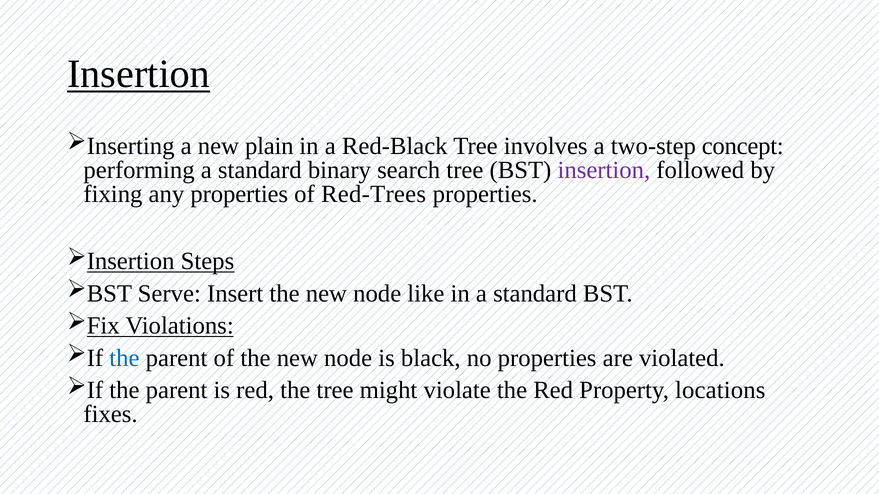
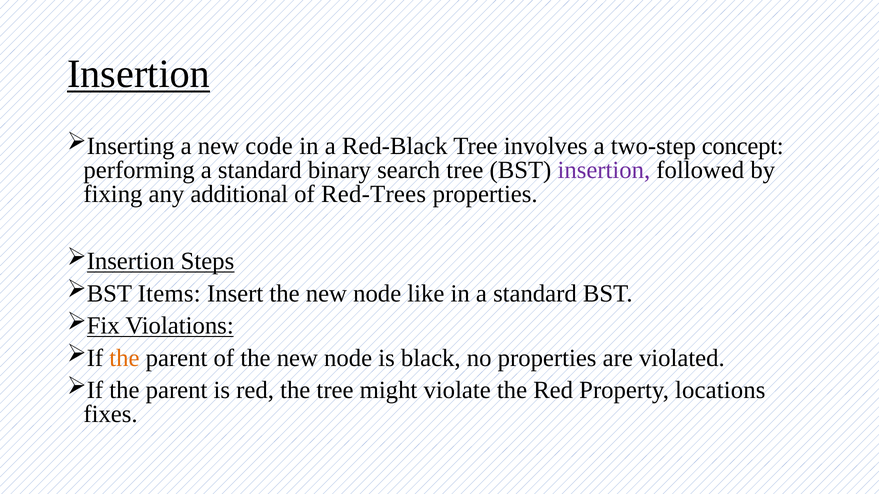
plain: plain -> code
any properties: properties -> additional
Serve: Serve -> Items
the at (124, 358) colour: blue -> orange
